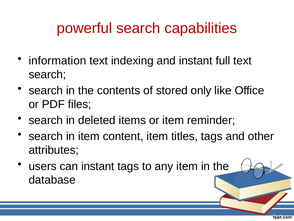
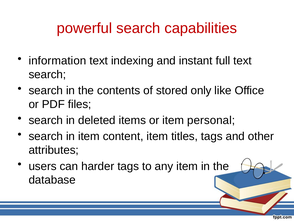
reminder: reminder -> personal
can instant: instant -> harder
